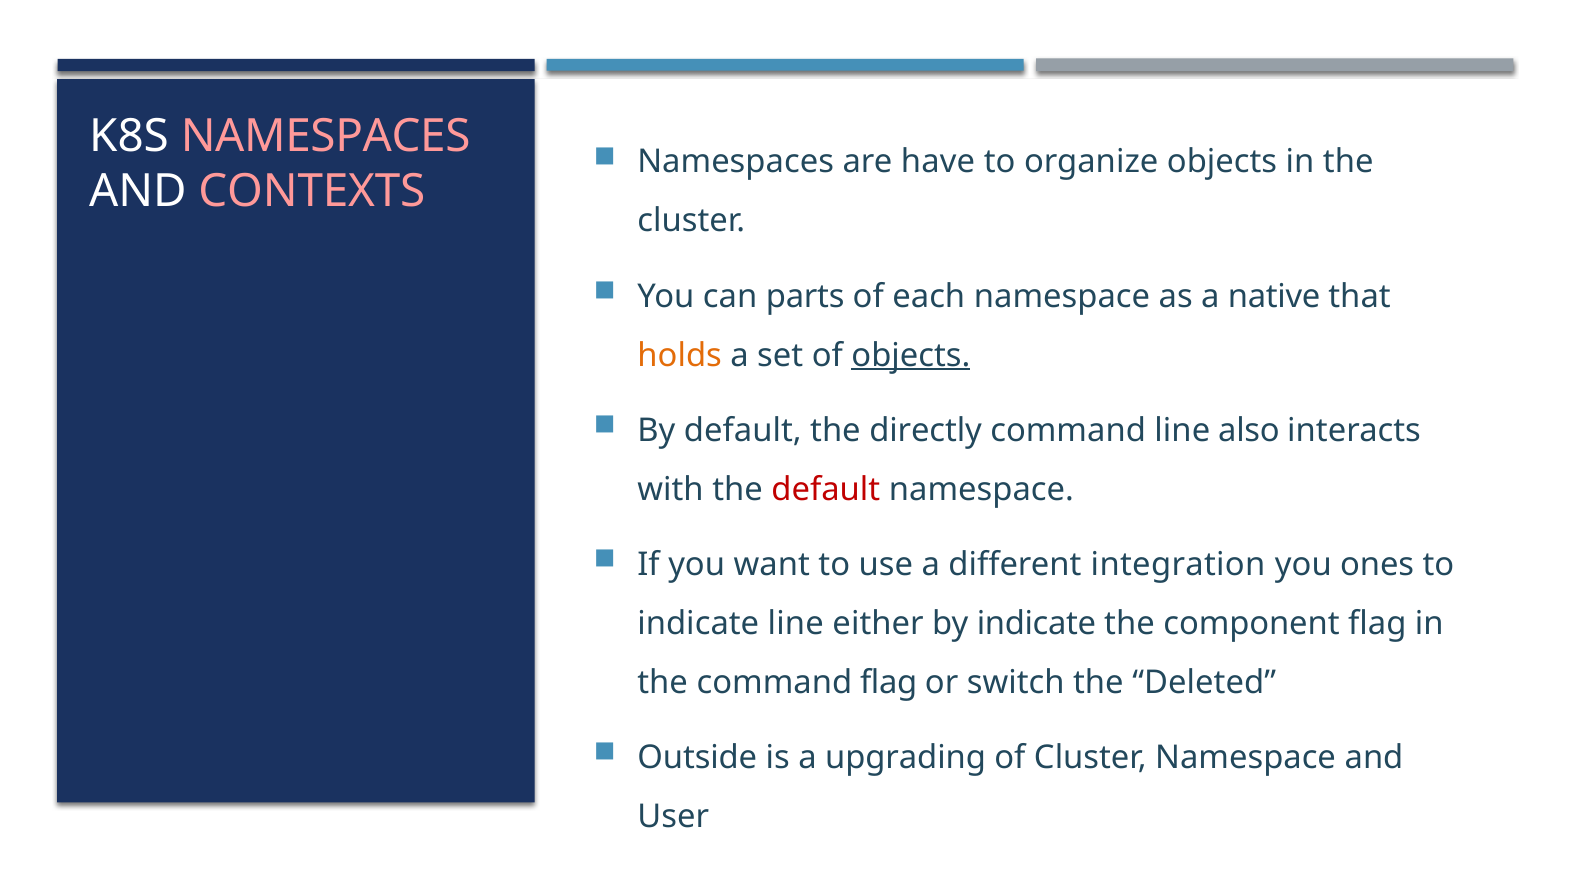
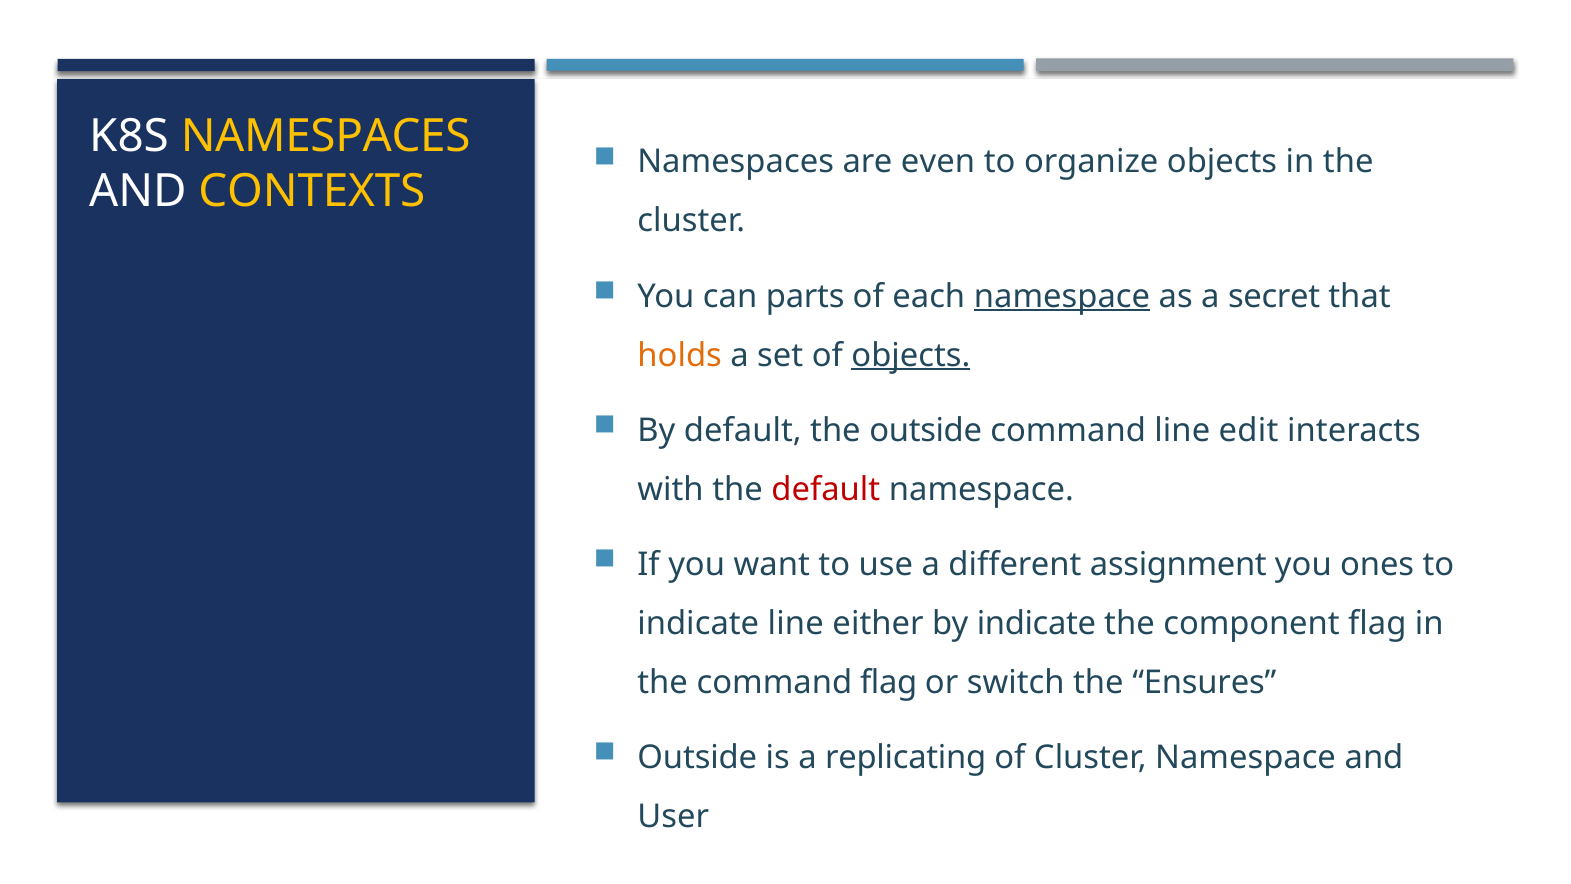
NAMESPACES at (326, 136) colour: pink -> yellow
have: have -> even
CONTEXTS colour: pink -> yellow
namespace at (1062, 296) underline: none -> present
native: native -> secret
the directly: directly -> outside
also: also -> edit
integration: integration -> assignment
Deleted: Deleted -> Ensures
upgrading: upgrading -> replicating
